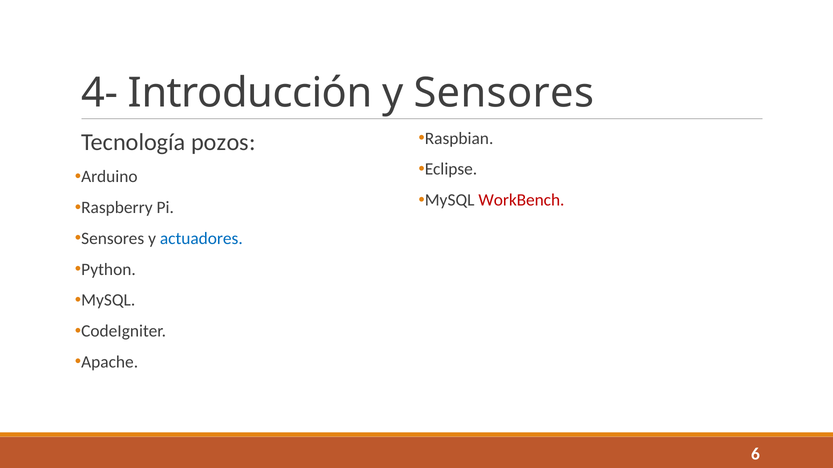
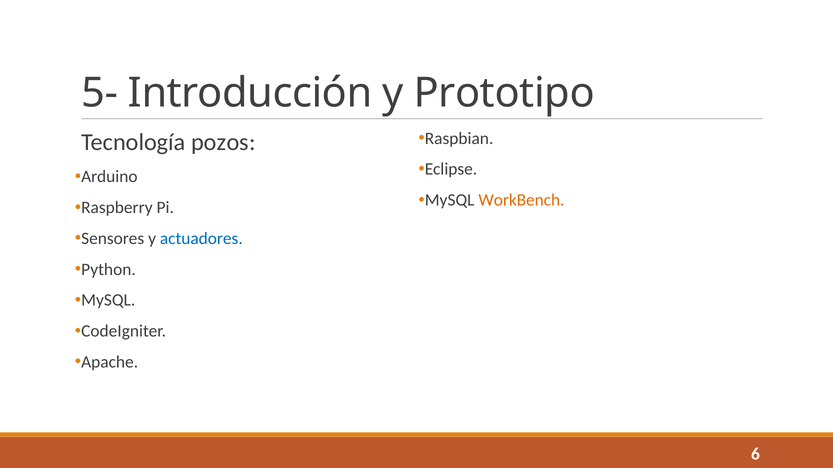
4-: 4- -> 5-
y Sensores: Sensores -> Prototipo
WorkBench colour: red -> orange
